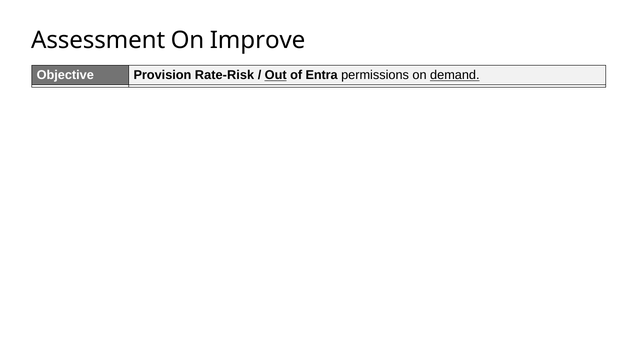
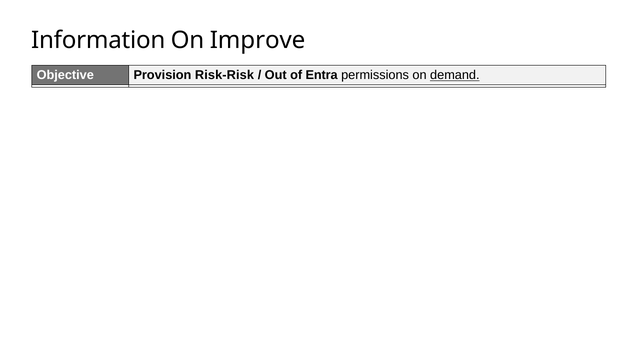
Assessment: Assessment -> Information
Rate-Risk: Rate-Risk -> Risk-Risk
Out underline: present -> none
